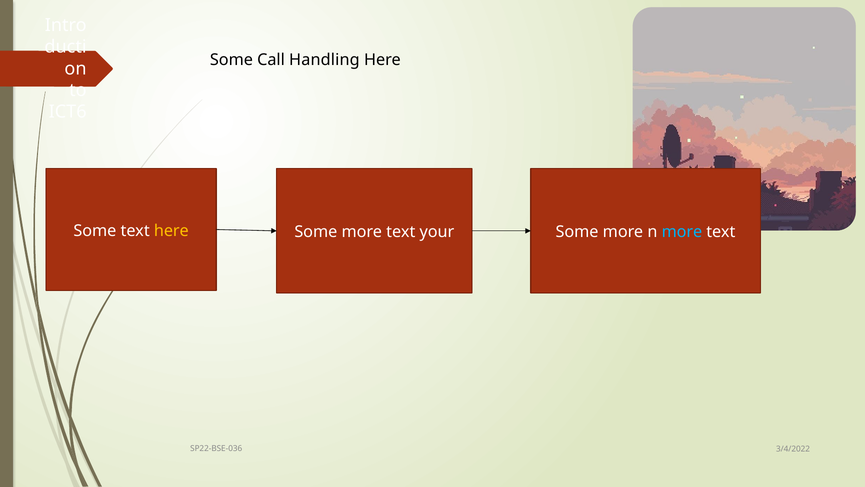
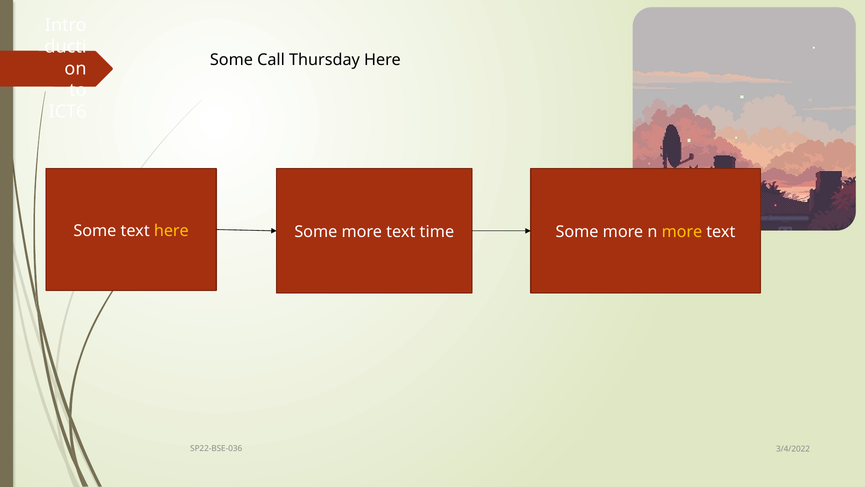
Handling: Handling -> Thursday
your: your -> time
more at (682, 232) colour: light blue -> yellow
